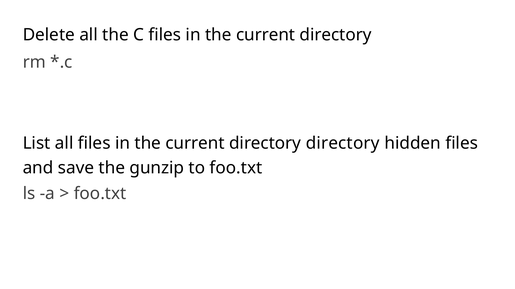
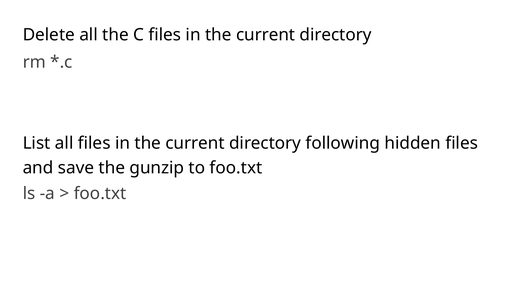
directory directory: directory -> following
